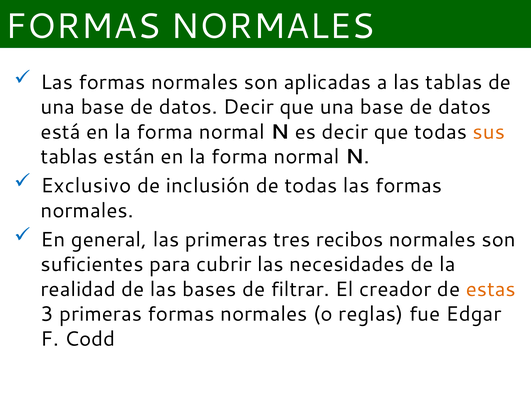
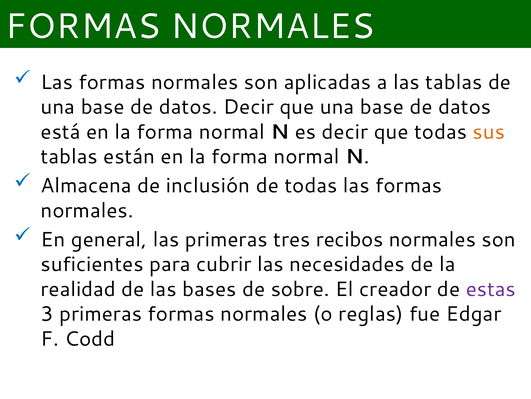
Exclusivo: Exclusivo -> Almacena
filtrar: filtrar -> sobre
estas colour: orange -> purple
